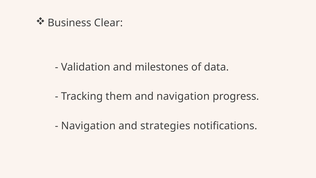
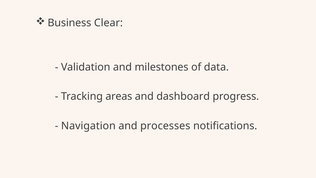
them: them -> areas
and navigation: navigation -> dashboard
strategies: strategies -> processes
